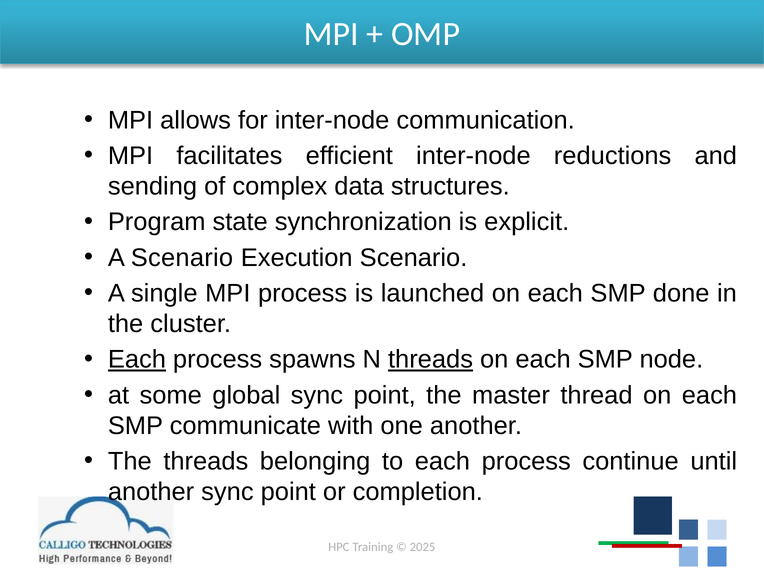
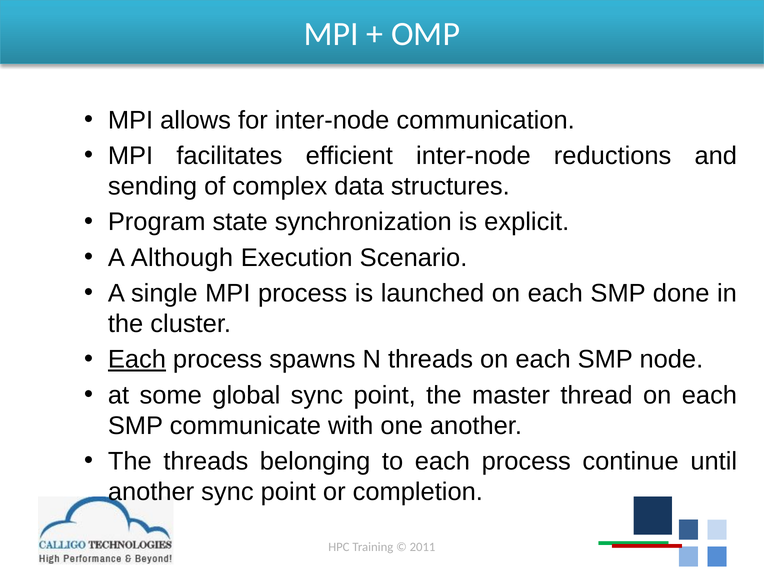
A Scenario: Scenario -> Although
threads at (431, 360) underline: present -> none
2025: 2025 -> 2011
